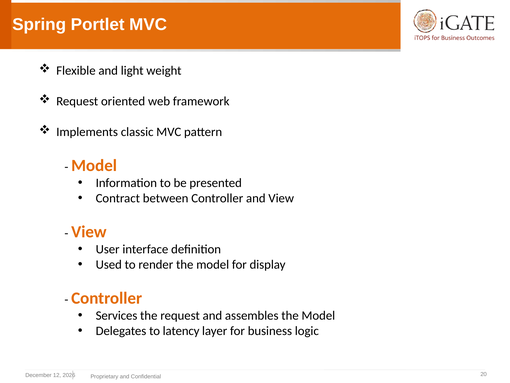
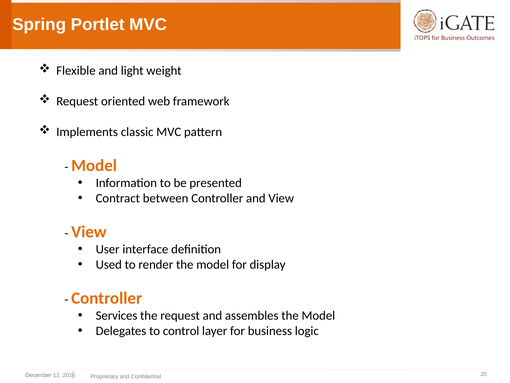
latency: latency -> control
